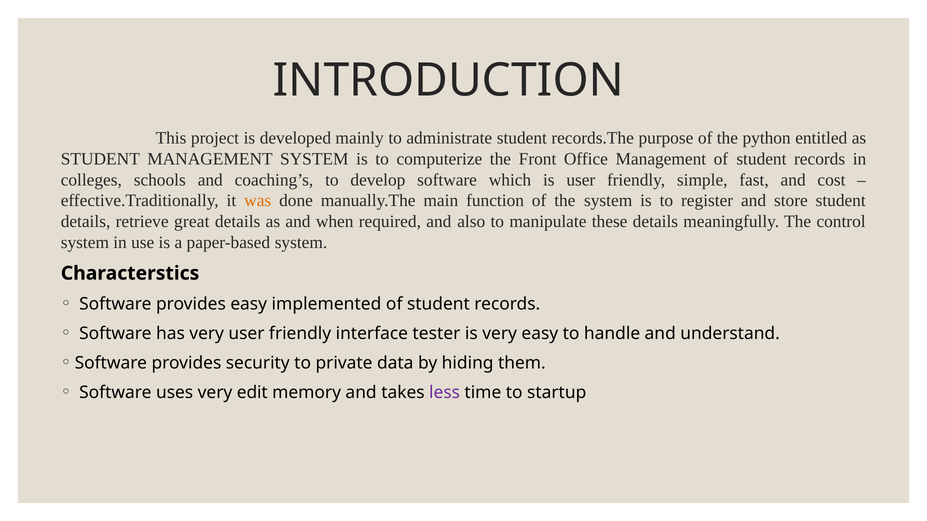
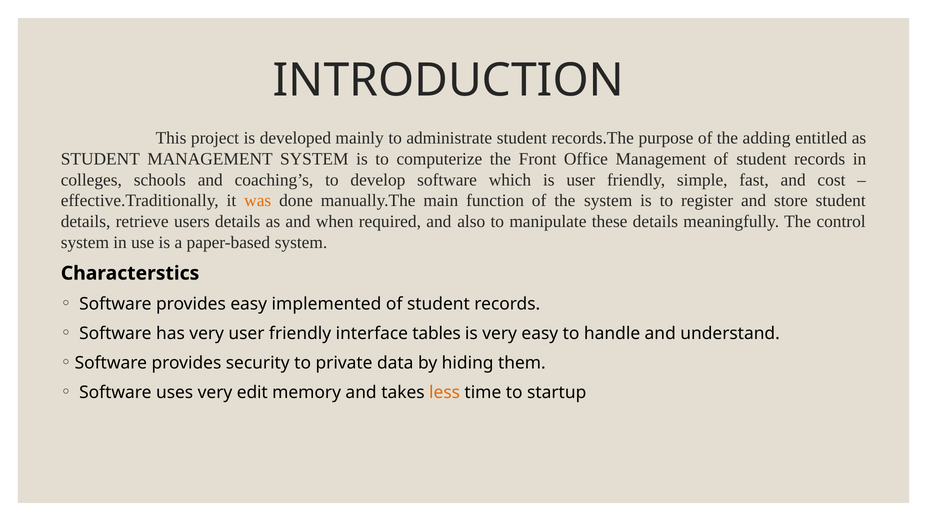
python: python -> adding
great: great -> users
tester: tester -> tables
less colour: purple -> orange
